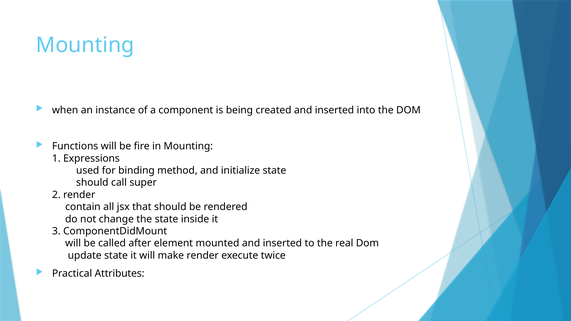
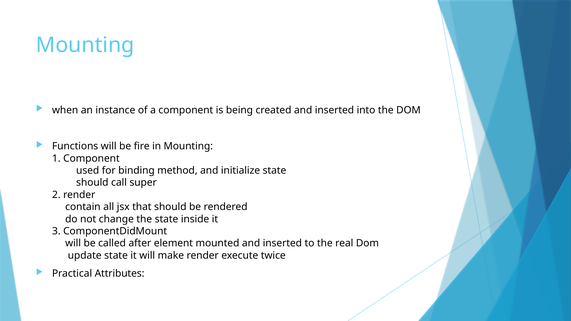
1 Expressions: Expressions -> Component
